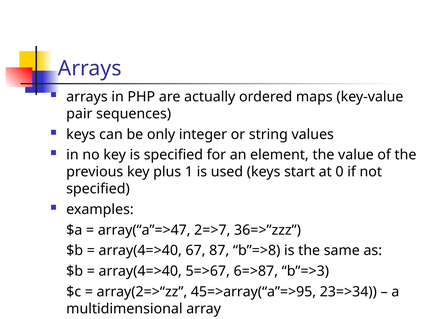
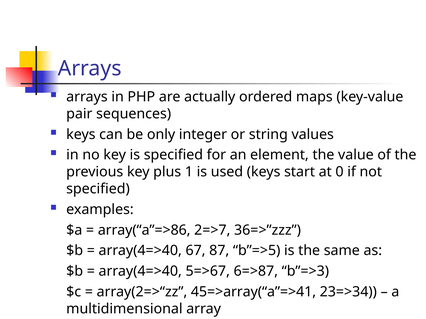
array(“a”=>47: array(“a”=>47 -> array(“a”=>86
b”=>8: b”=>8 -> b”=>5
45=>array(“a”=>95: 45=>array(“a”=>95 -> 45=>array(“a”=>41
